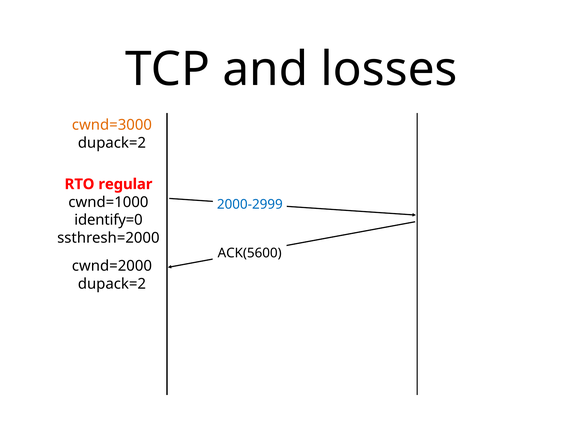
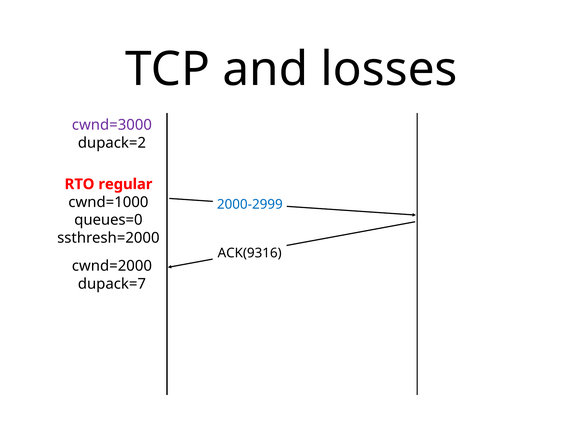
cwnd=3000 colour: orange -> purple
identify=0: identify=0 -> queues=0
ACK(5600: ACK(5600 -> ACK(9316
dupack=2 at (112, 284): dupack=2 -> dupack=7
